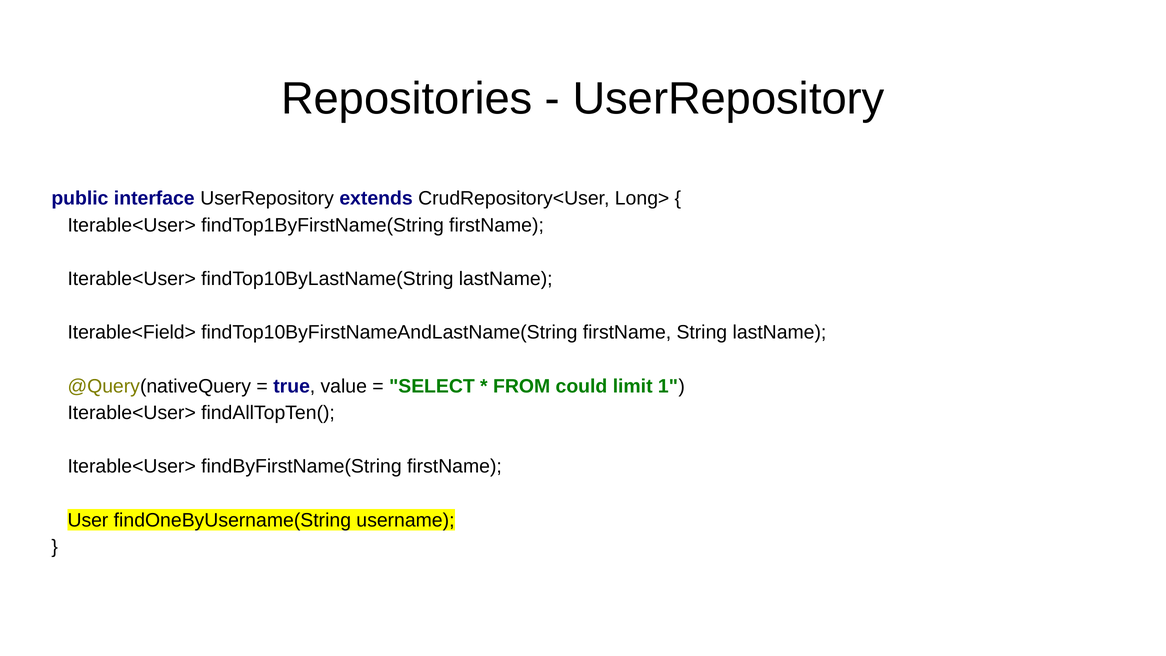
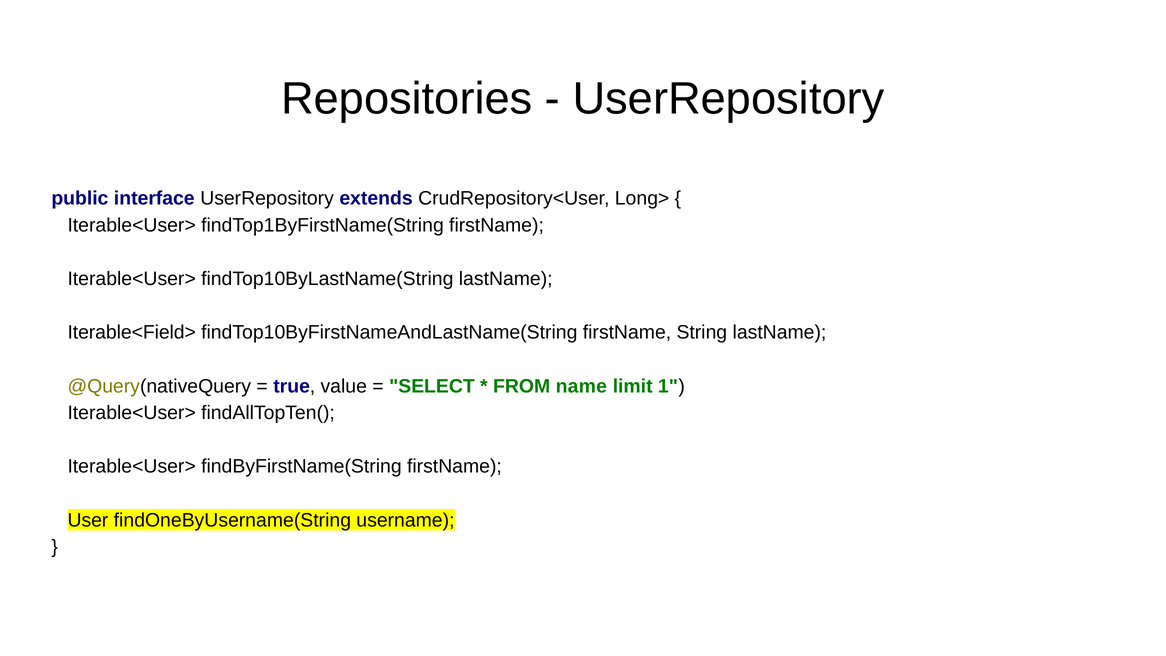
could: could -> name
